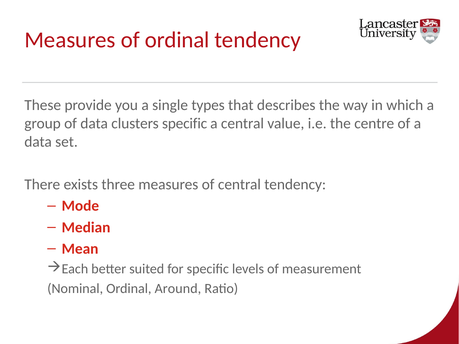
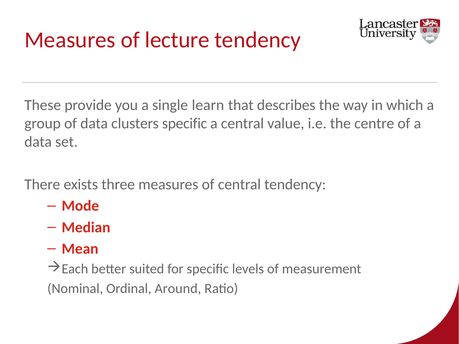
of ordinal: ordinal -> lecture
types: types -> learn
